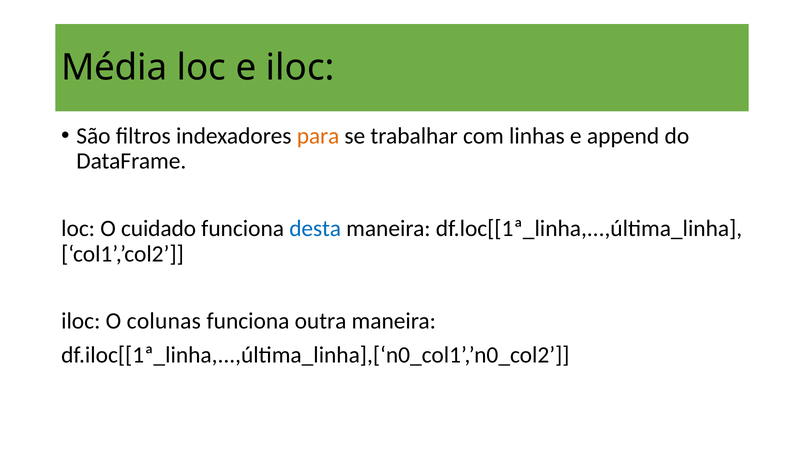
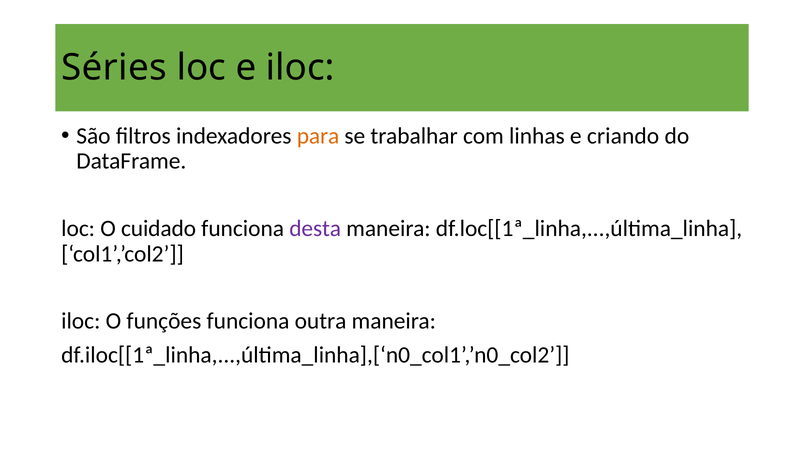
Média: Média -> Séries
append: append -> criando
desta colour: blue -> purple
colunas: colunas -> funções
